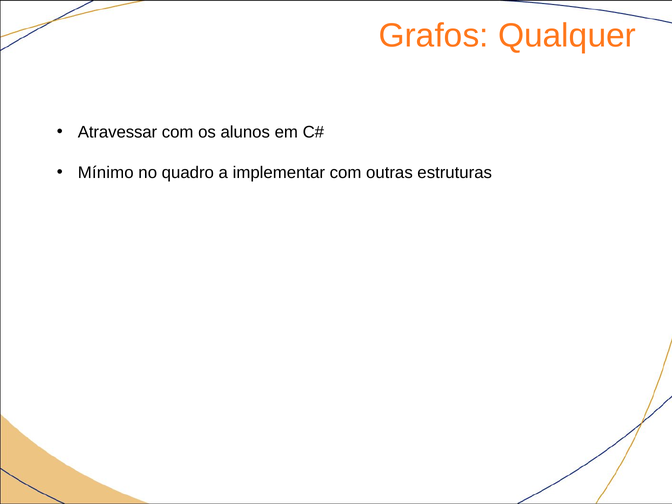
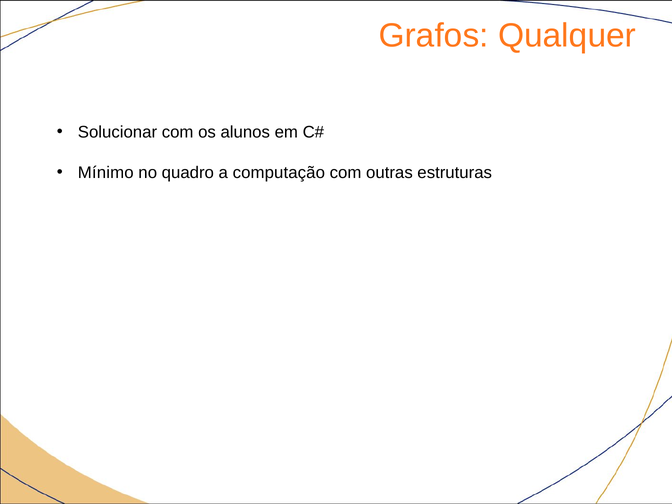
Atravessar: Atravessar -> Solucionar
implementar: implementar -> computação
